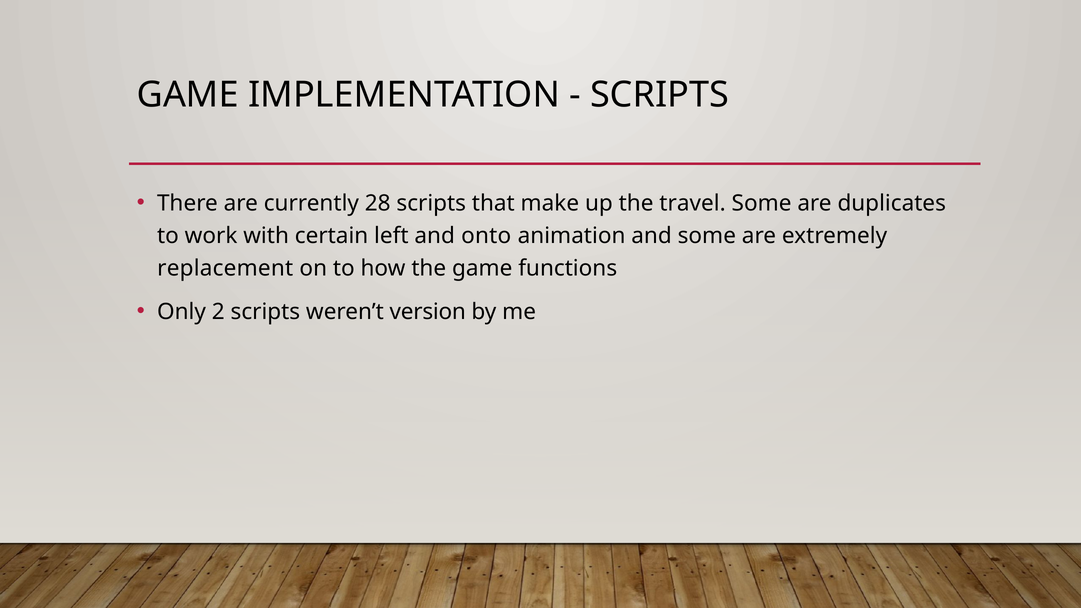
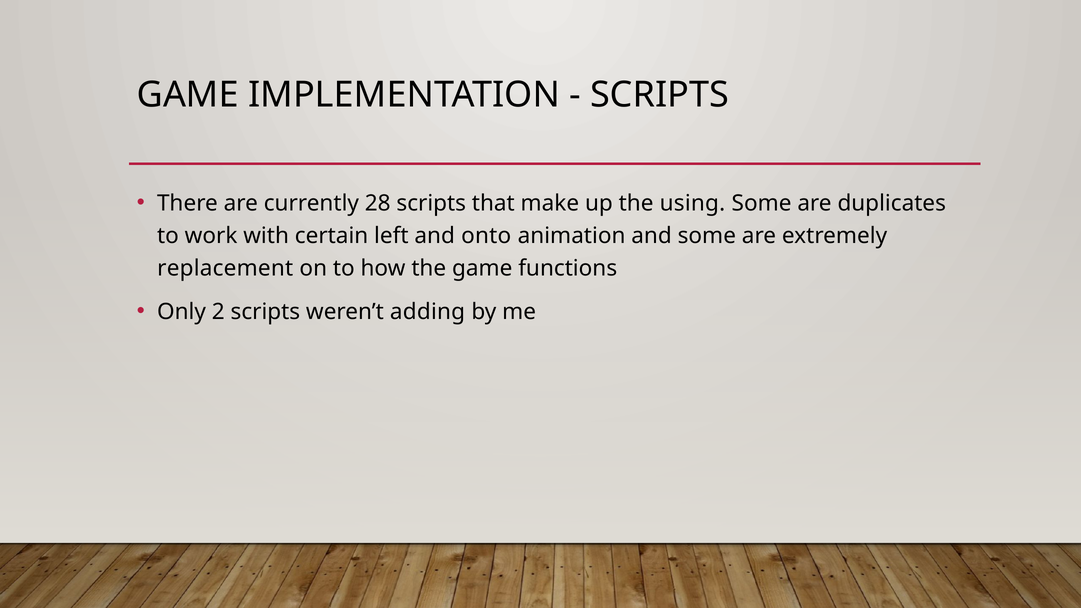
travel: travel -> using
version: version -> adding
